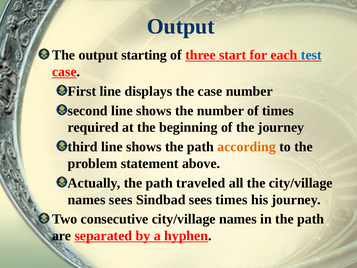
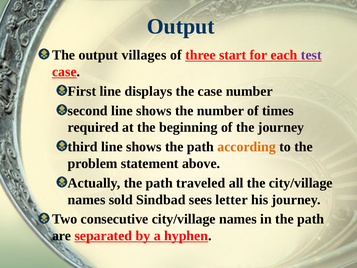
starting: starting -> villages
test colour: blue -> purple
names sees: sees -> sold
sees times: times -> letter
